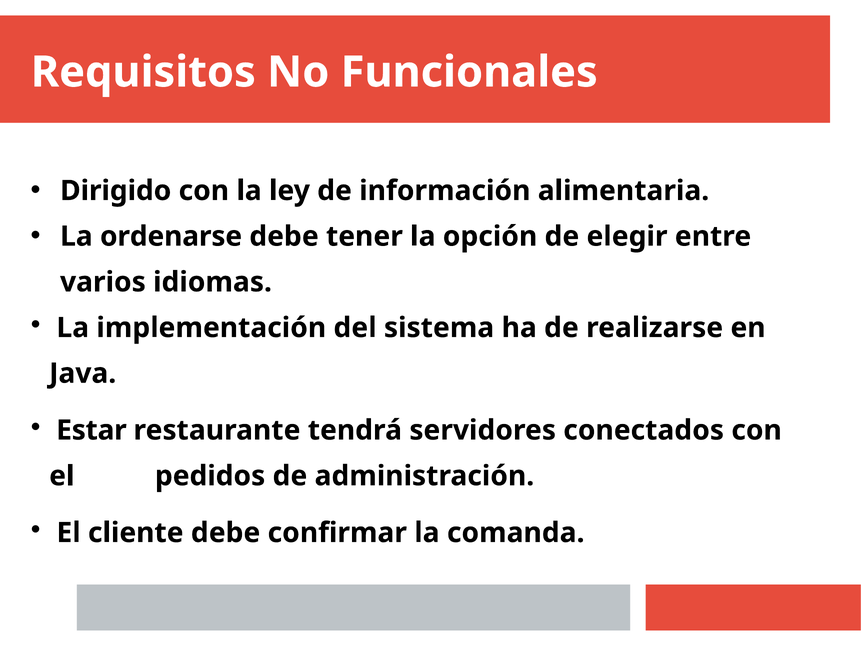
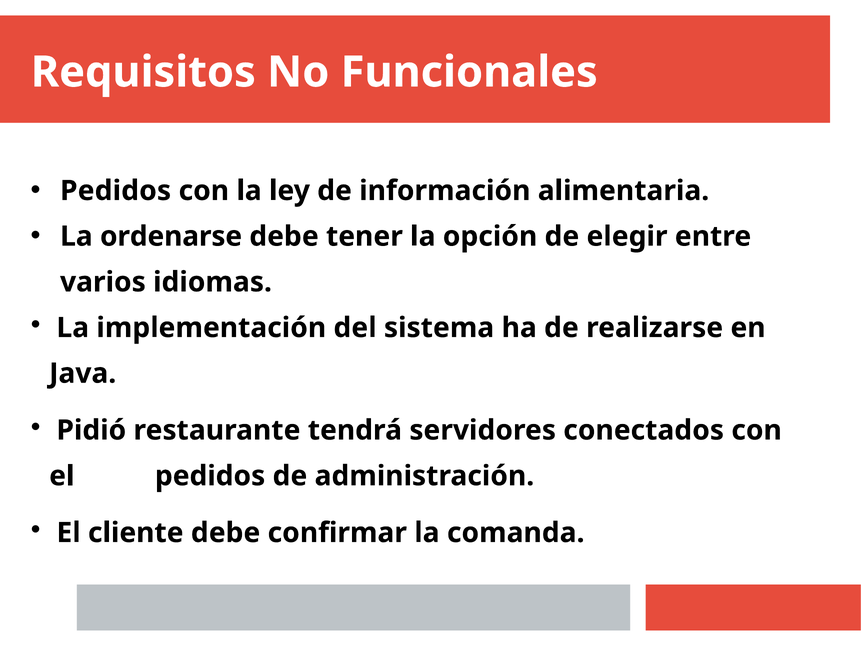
Dirigido at (116, 191): Dirigido -> Pedidos
Estar: Estar -> Pidió
